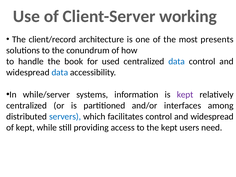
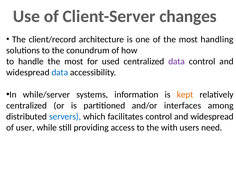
working: working -> changes
presents: presents -> handling
handle the book: book -> most
data at (177, 61) colour: blue -> purple
kept at (185, 95) colour: purple -> orange
of kept: kept -> user
the kept: kept -> with
